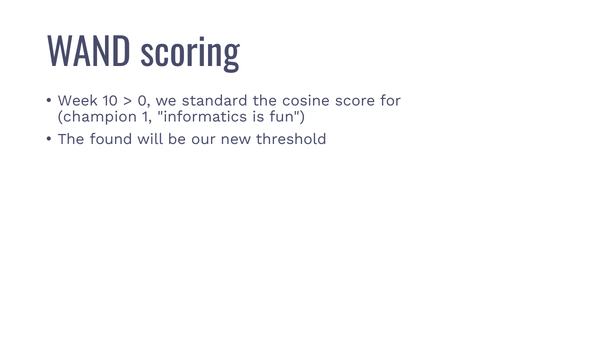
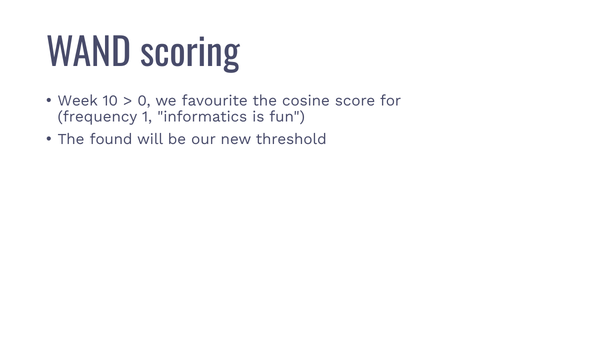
standard: standard -> favourite
champion: champion -> frequency
